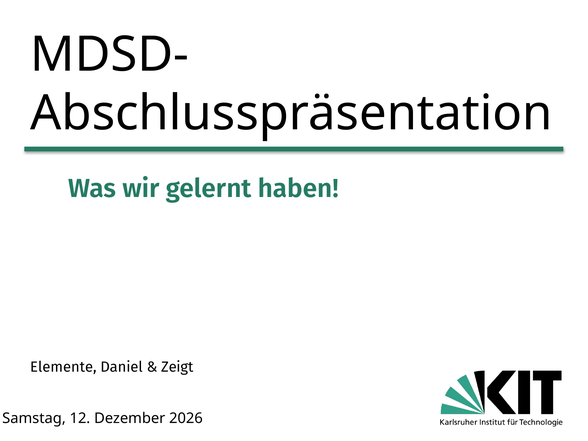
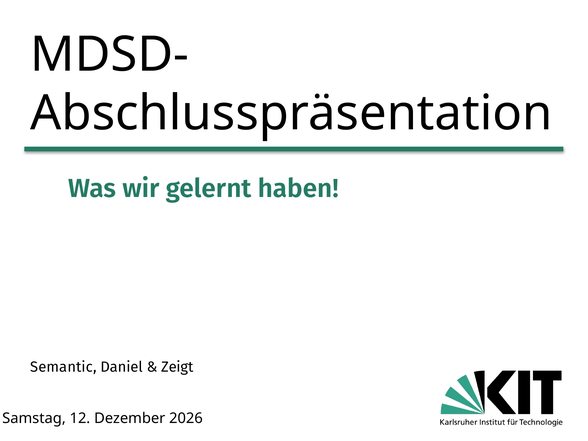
Elemente: Elemente -> Semantic
